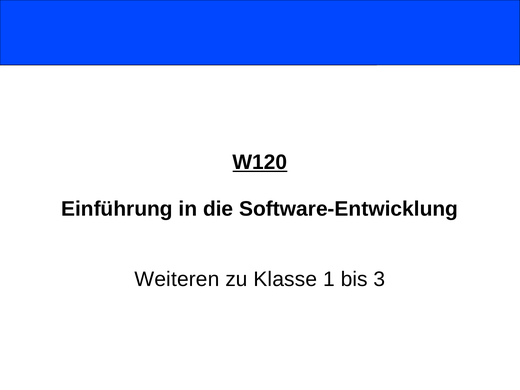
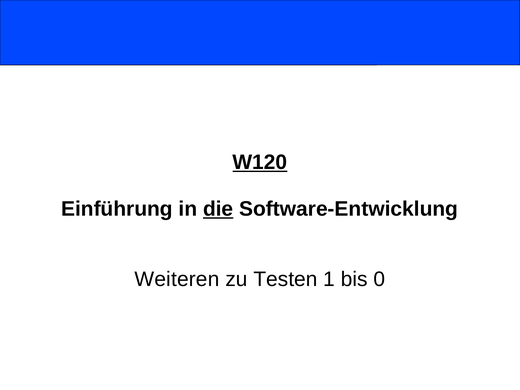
die underline: none -> present
Klasse: Klasse -> Testen
3: 3 -> 0
